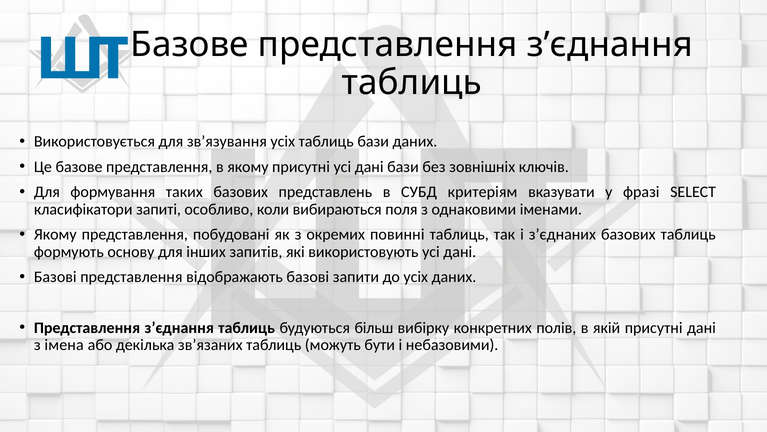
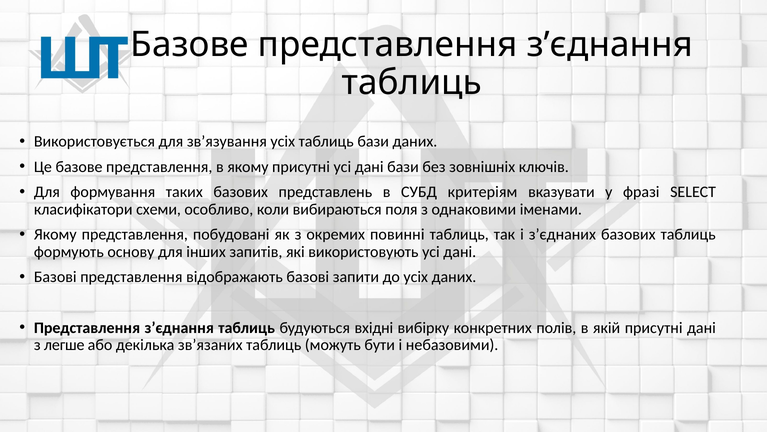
запиті: запиті -> схеми
більш: більш -> вхідні
імена: імена -> легше
